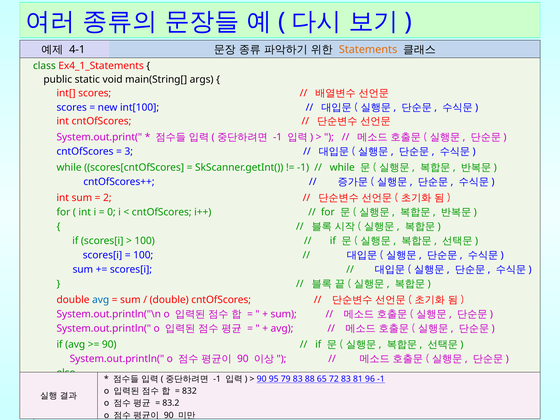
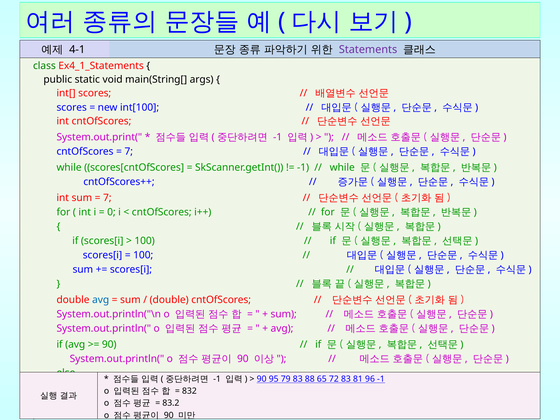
Statements colour: orange -> purple
3 at (129, 152): 3 -> 7
2 at (107, 198): 2 -> 7
